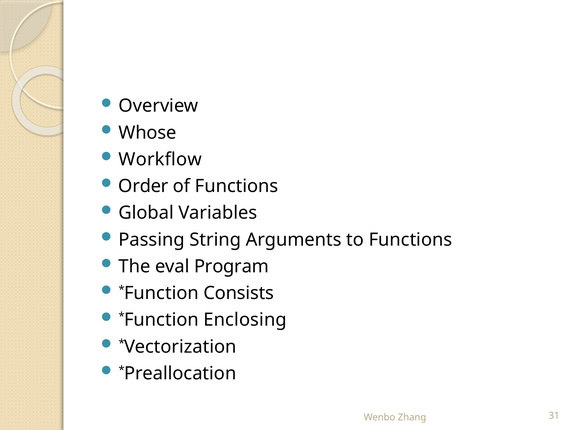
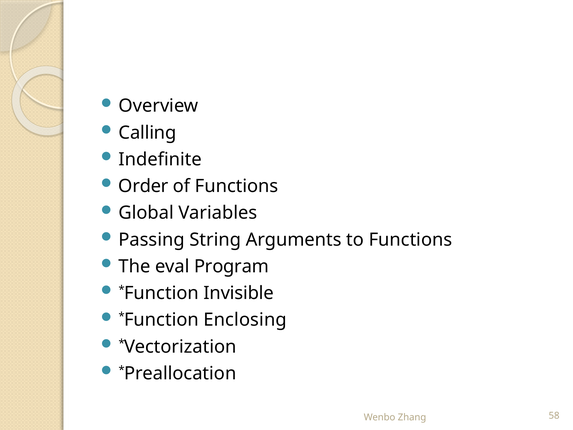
Whose: Whose -> Calling
Workflow: Workflow -> Indefinite
Consists: Consists -> Invisible
31: 31 -> 58
